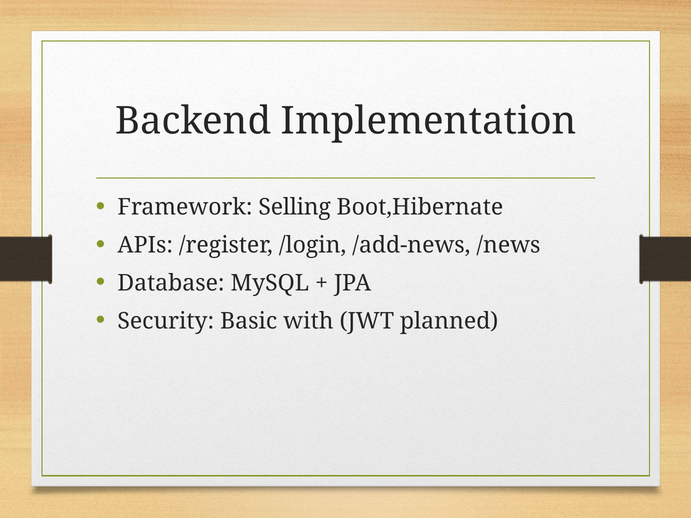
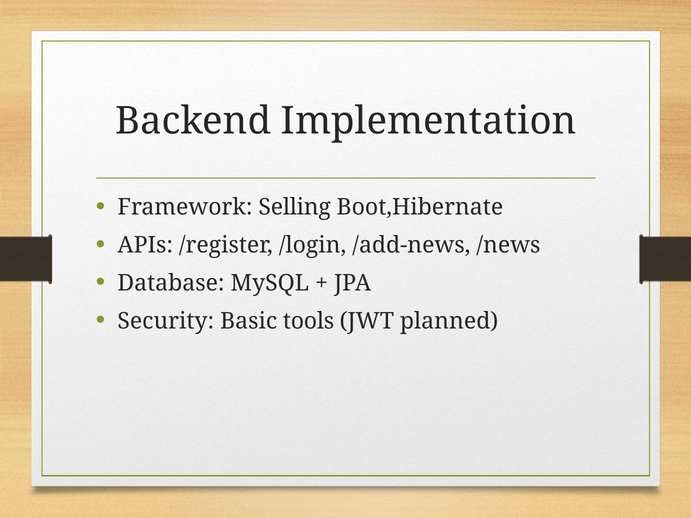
with: with -> tools
